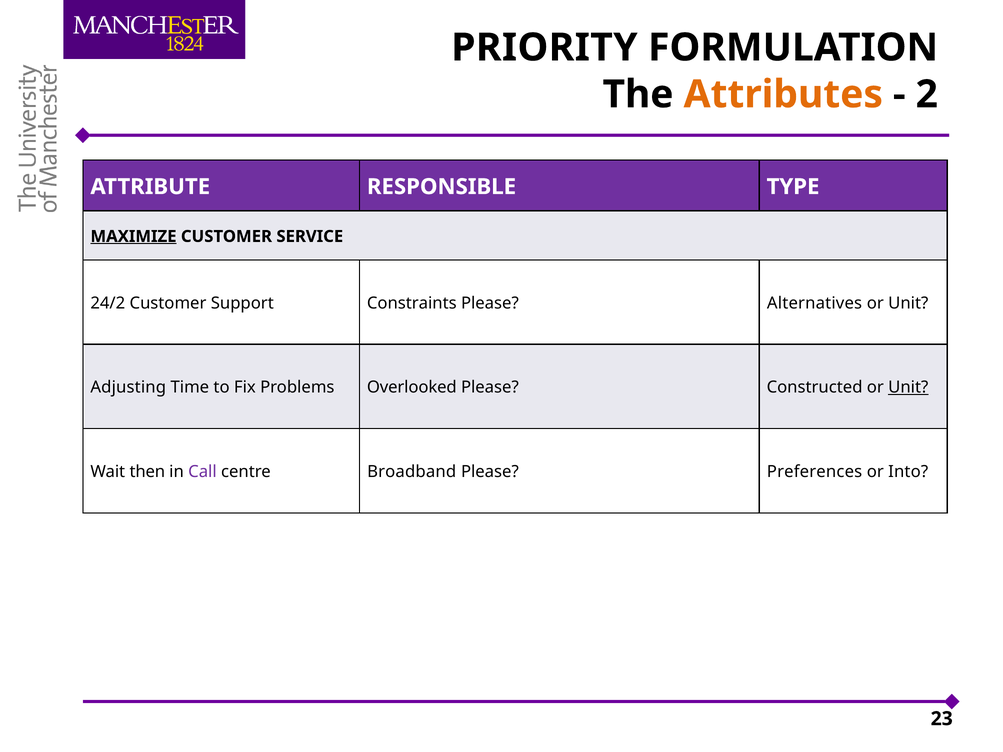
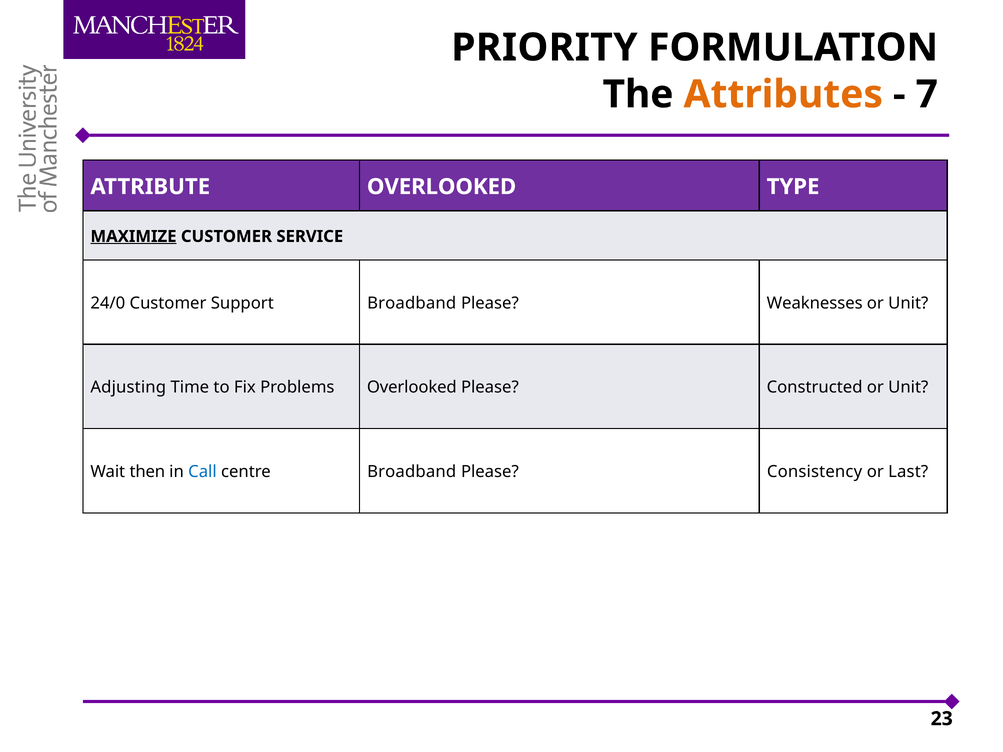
2: 2 -> 7
ATTRIBUTE RESPONSIBLE: RESPONSIBLE -> OVERLOOKED
24/2: 24/2 -> 24/0
Support Constraints: Constraints -> Broadband
Alternatives: Alternatives -> Weaknesses
Unit at (908, 388) underline: present -> none
Call colour: purple -> blue
Preferences: Preferences -> Consistency
Into: Into -> Last
